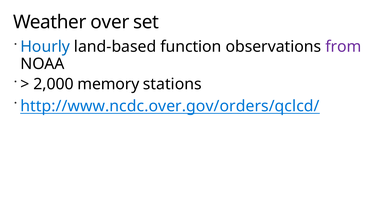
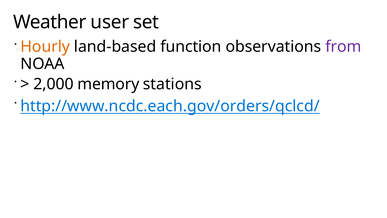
over: over -> user
Hourly colour: blue -> orange
http://www.ncdc.over.gov/orders/qclcd/: http://www.ncdc.over.gov/orders/qclcd/ -> http://www.ncdc.each.gov/orders/qclcd/
